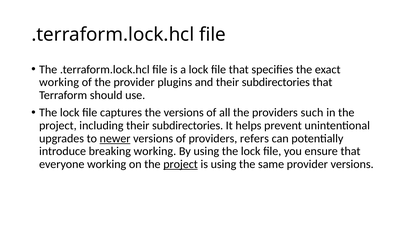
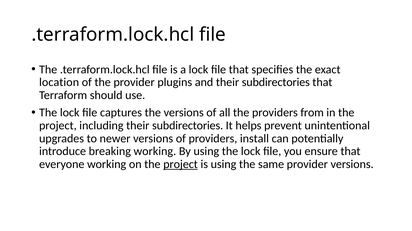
working at (59, 83): working -> location
such: such -> from
newer underline: present -> none
refers: refers -> install
